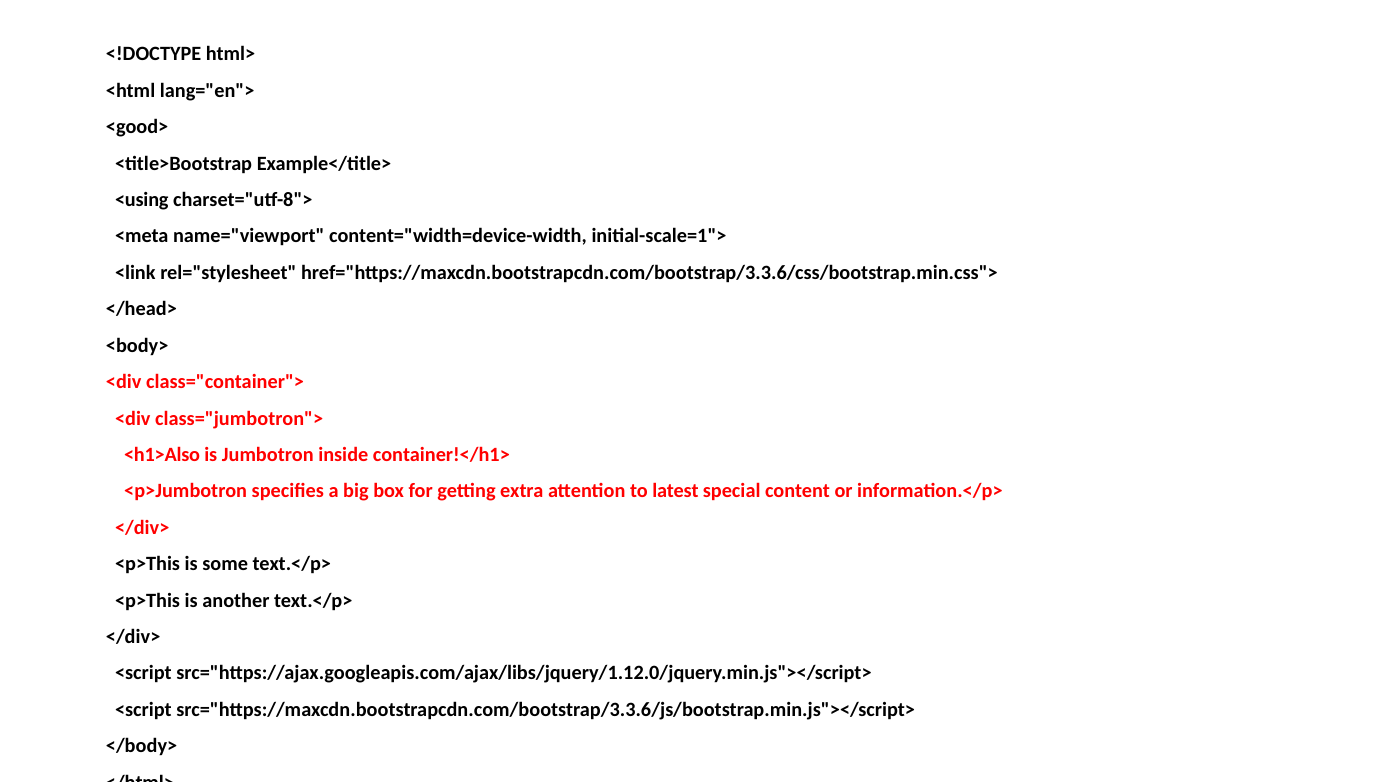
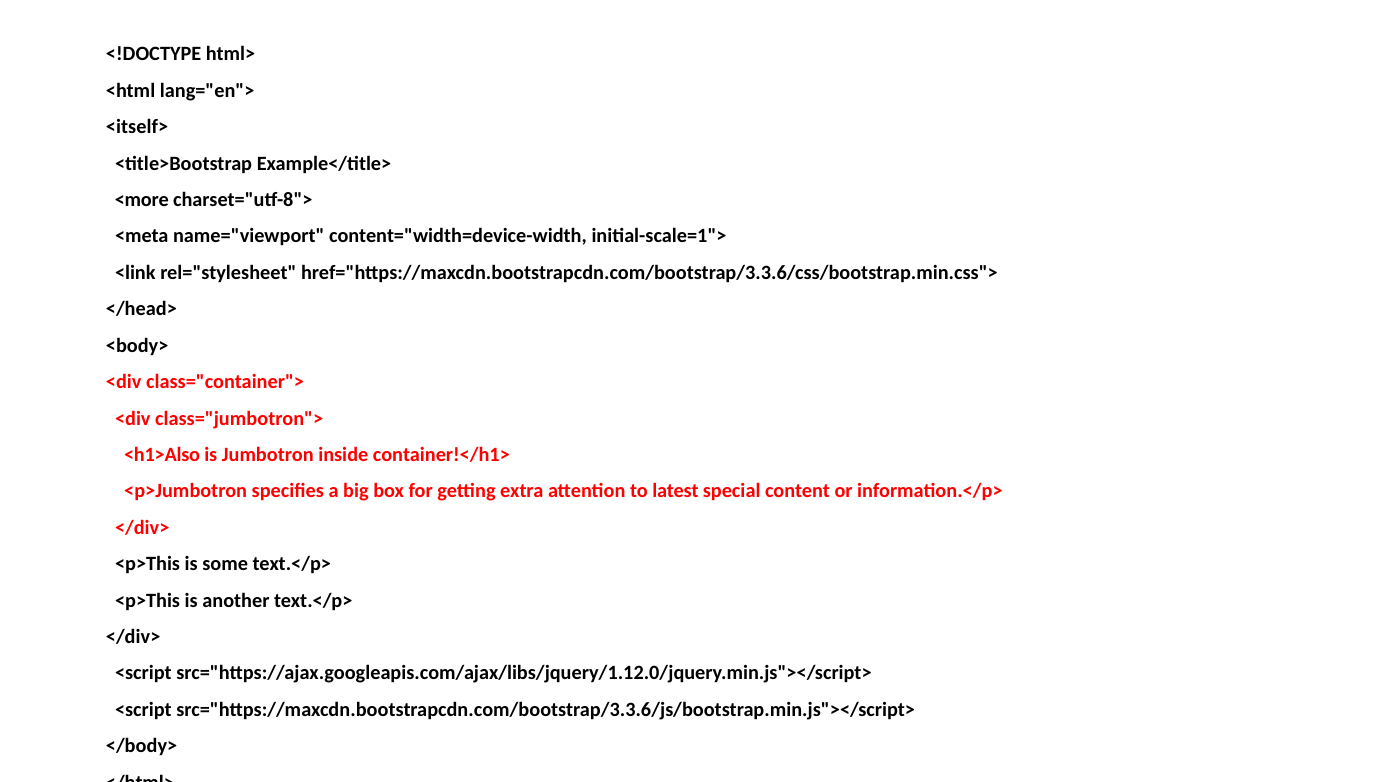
<good>: <good> -> <itself>
<using: <using -> <more
